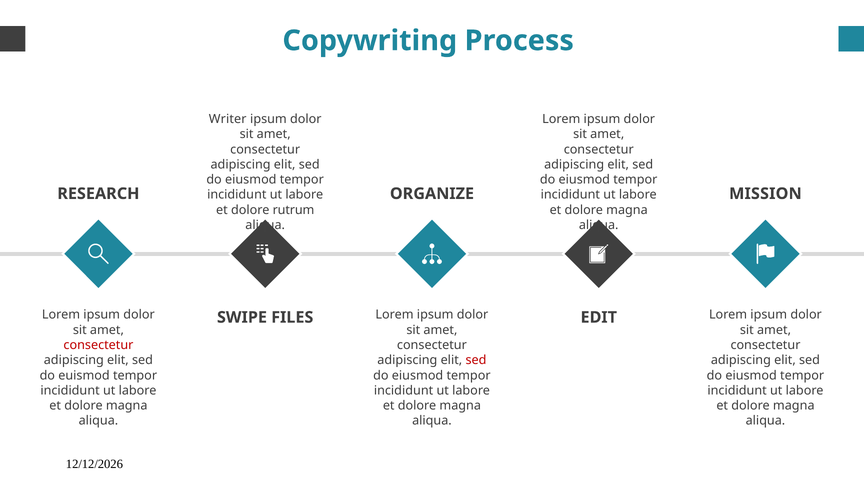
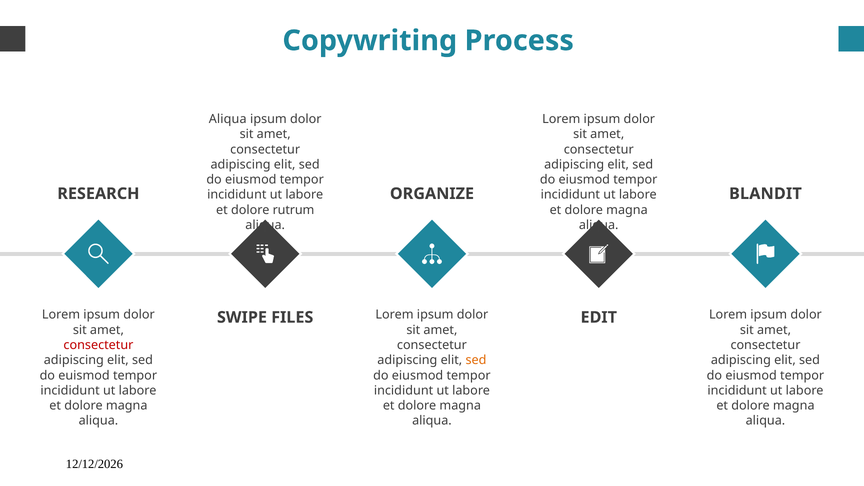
Writer at (228, 119): Writer -> Aliqua
MISSION: MISSION -> BLANDIT
sed at (476, 360) colour: red -> orange
